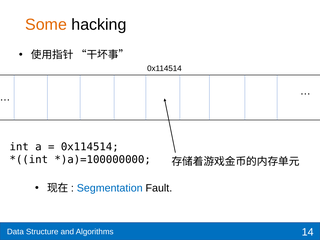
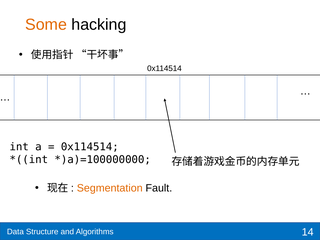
Segmentation colour: blue -> orange
